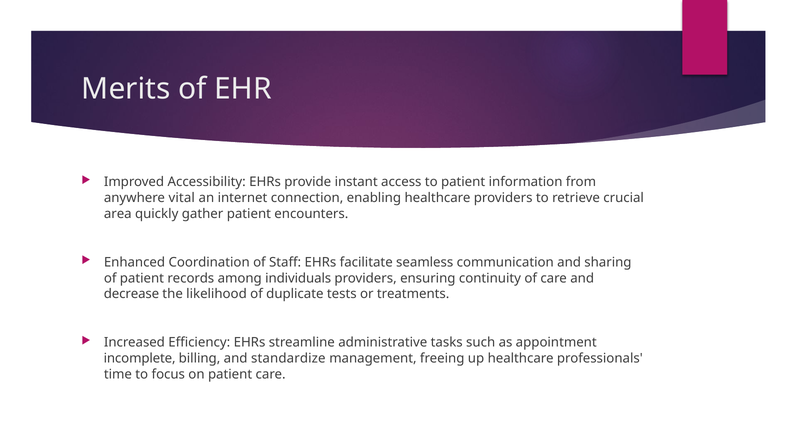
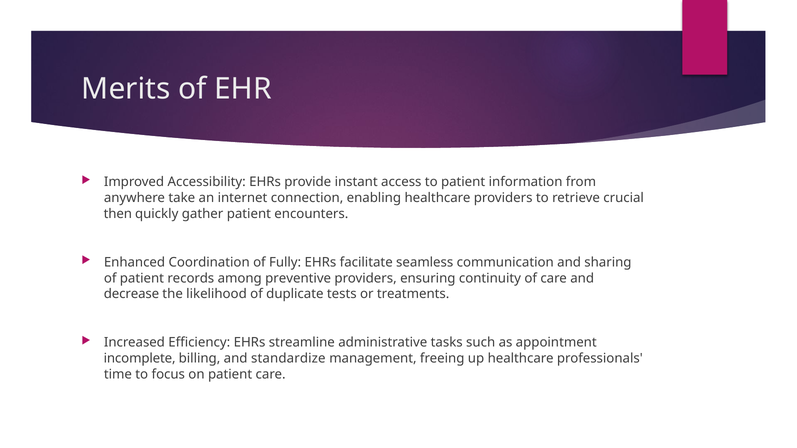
vital: vital -> take
area: area -> then
Staff: Staff -> Fully
individuals: individuals -> preventive
